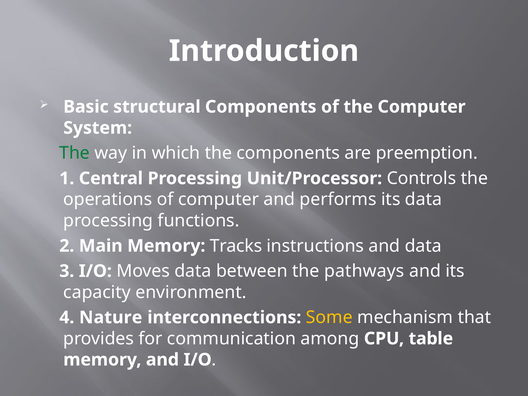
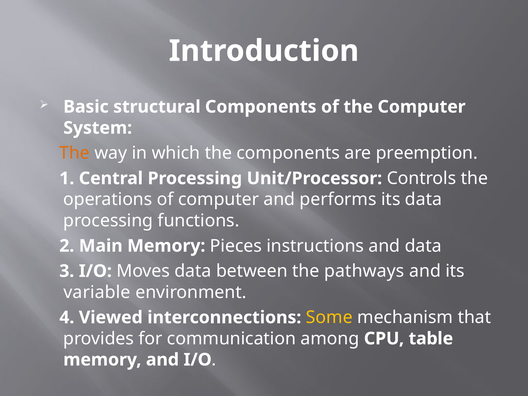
The at (75, 153) colour: green -> orange
Tracks: Tracks -> Pieces
capacity: capacity -> variable
Nature: Nature -> Viewed
